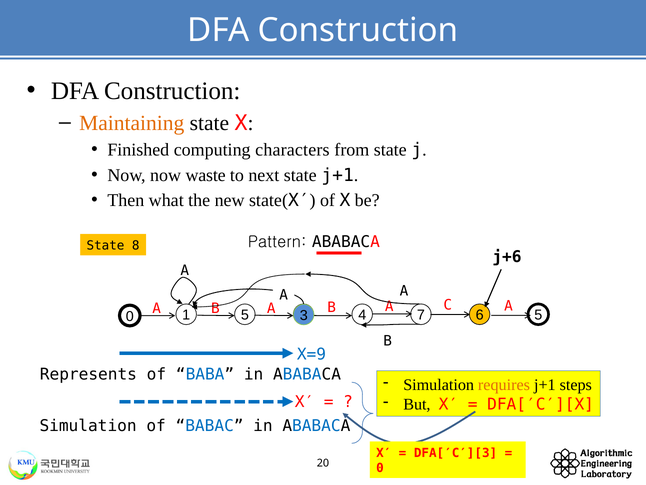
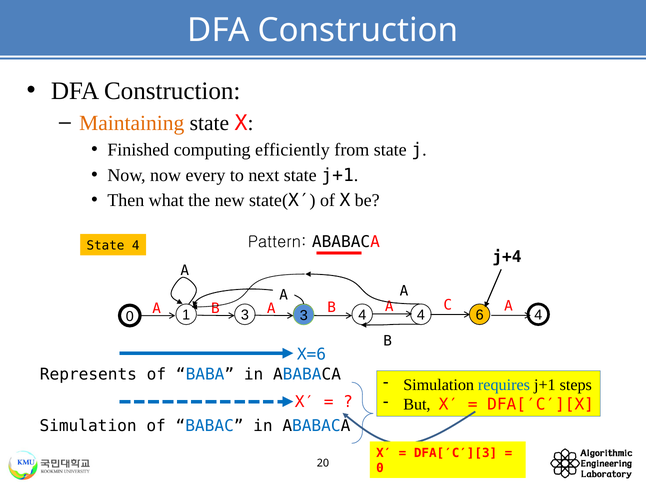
characters: characters -> efficiently
waste: waste -> every
State 8: 8 -> 4
j+6: j+6 -> j+4
1 5: 5 -> 3
4 7: 7 -> 4
6 5: 5 -> 4
X=9: X=9 -> X=6
requires colour: orange -> blue
